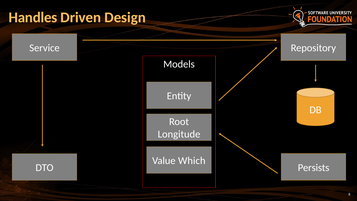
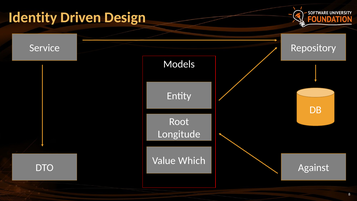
Handles: Handles -> Identity
Persists: Persists -> Against
